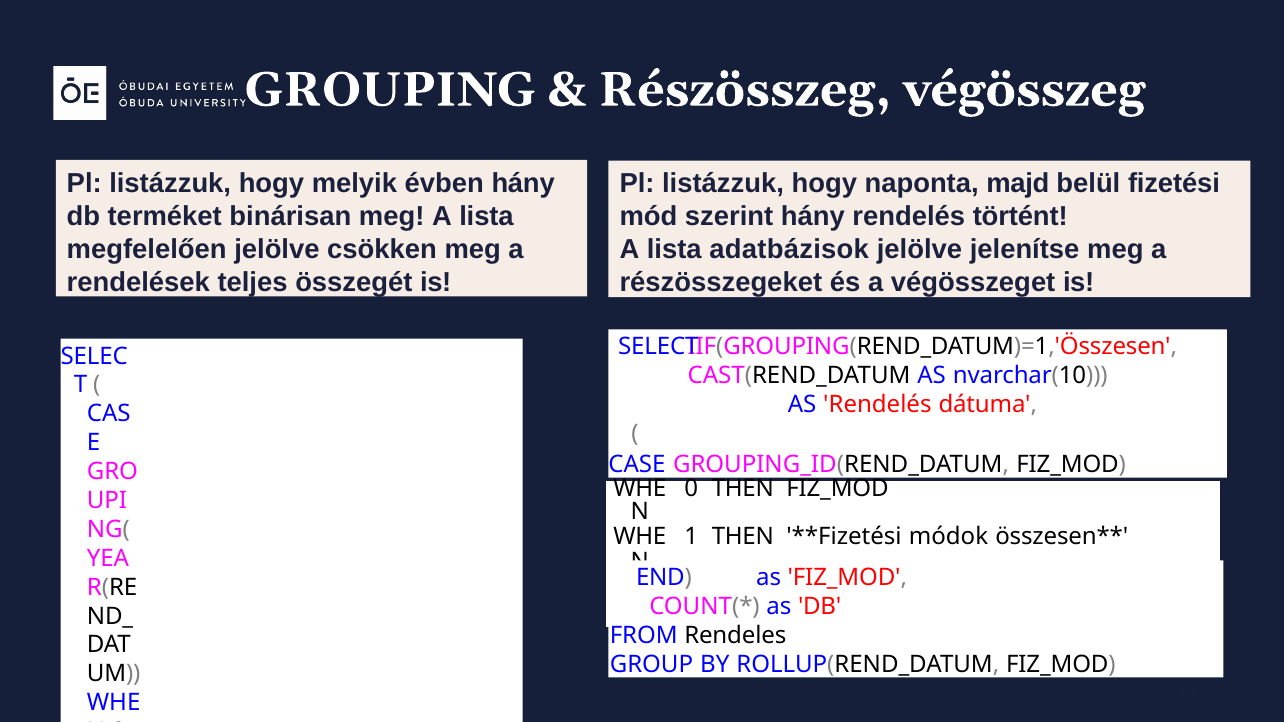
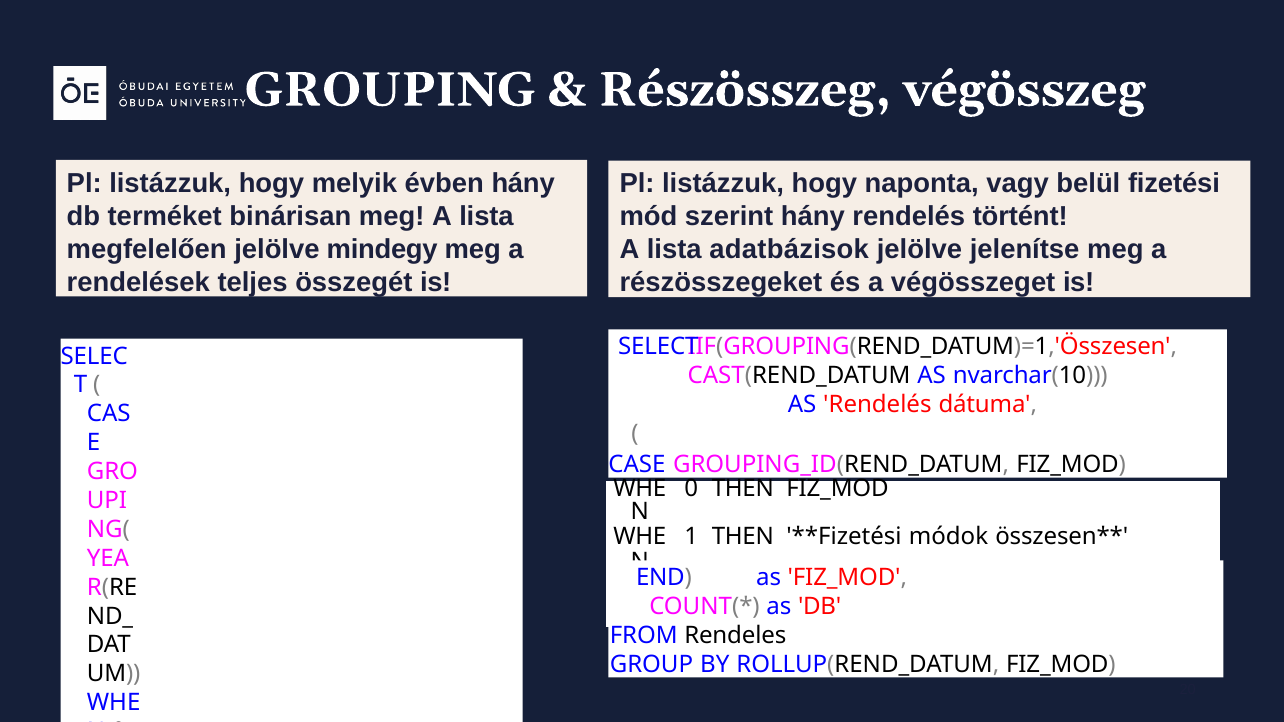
majd: majd -> vagy
csökken: csökken -> mindegy
